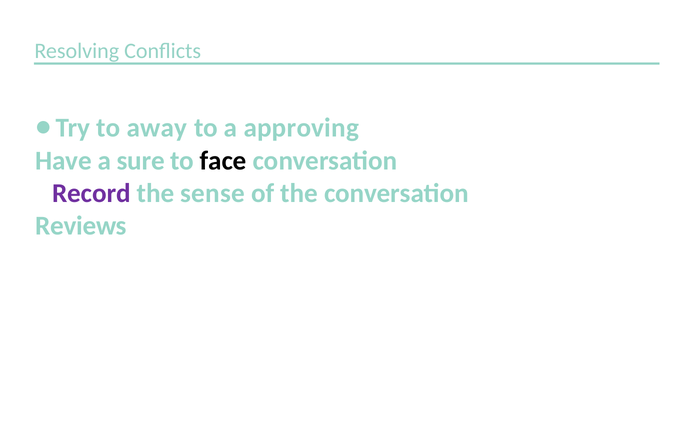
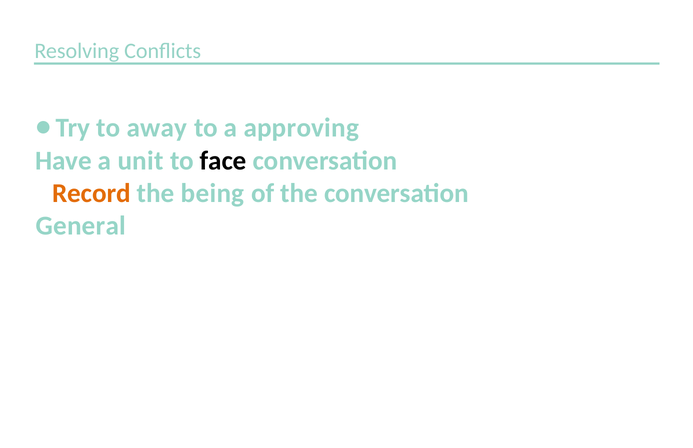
sure: sure -> unit
Record colour: purple -> orange
sense: sense -> being
Reviews: Reviews -> General
